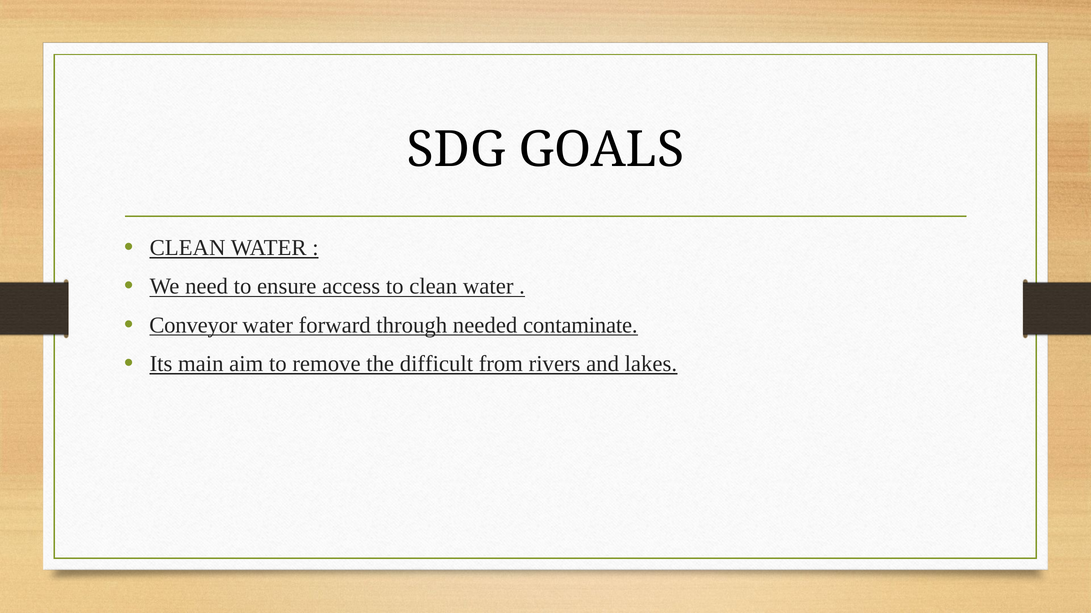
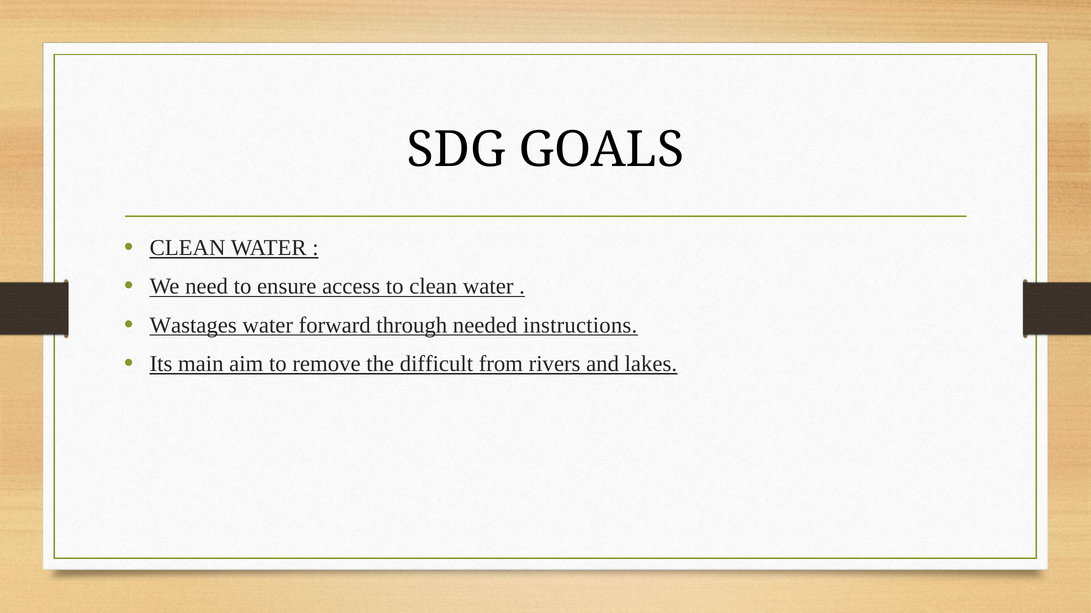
Conveyor: Conveyor -> Wastages
contaminate: contaminate -> instructions
